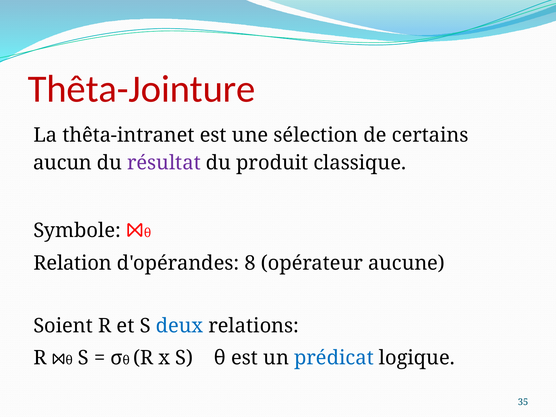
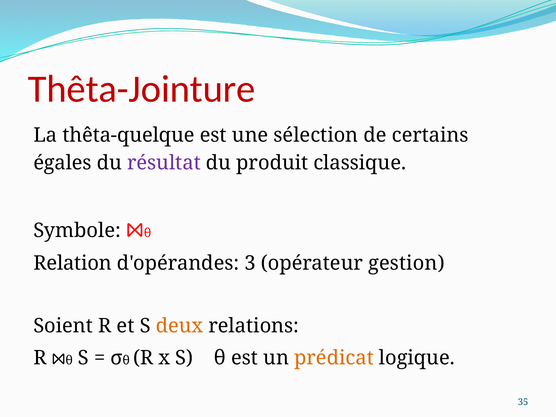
thêta-intranet: thêta-intranet -> thêta-quelque
aucun: aucun -> égales
8: 8 -> 3
aucune: aucune -> gestion
deux colour: blue -> orange
prédicat colour: blue -> orange
